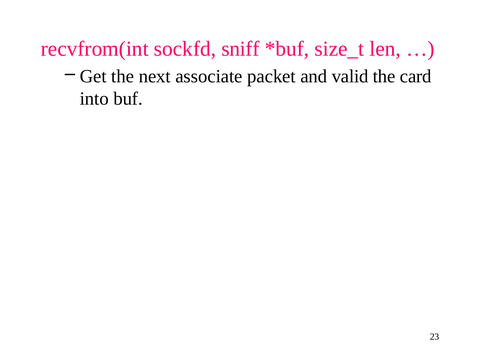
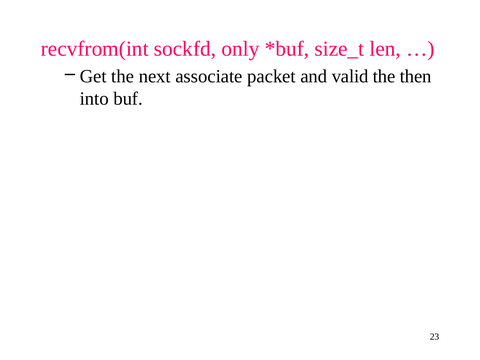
sniff: sniff -> only
card: card -> then
